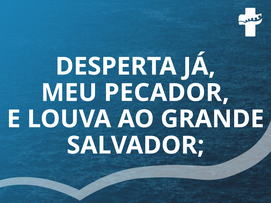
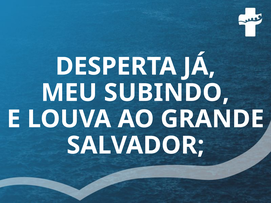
PECADOR: PECADOR -> SUBINDO
